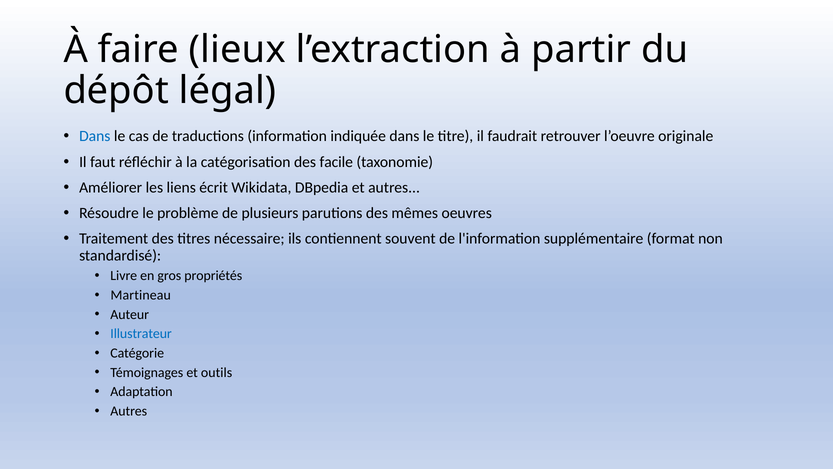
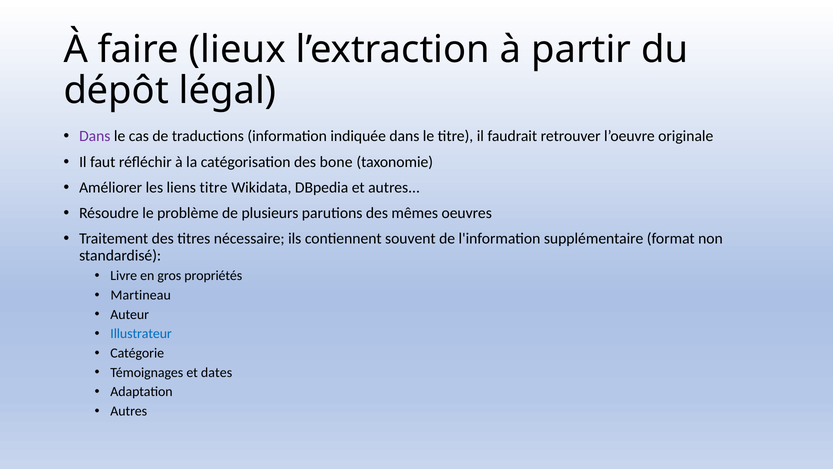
Dans at (95, 136) colour: blue -> purple
facile: facile -> bone
liens écrit: écrit -> titre
outils: outils -> dates
